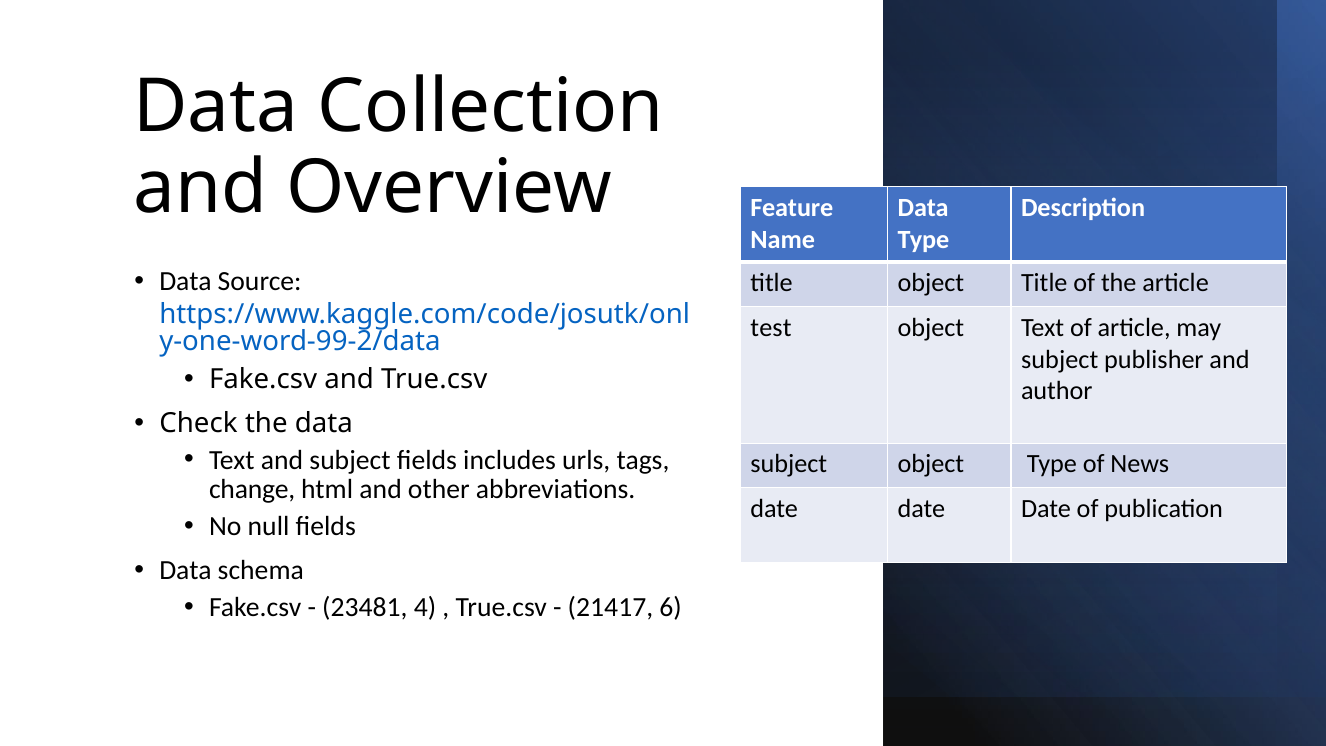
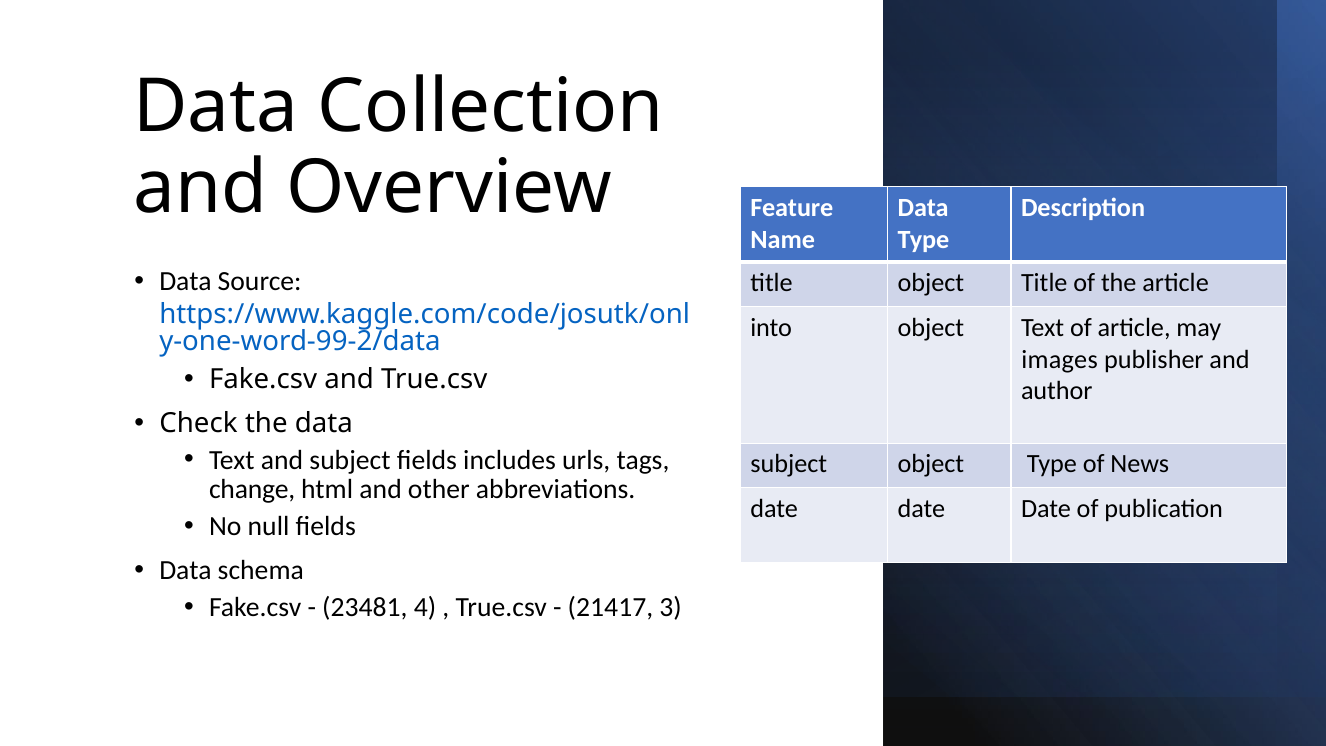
test: test -> into
subject at (1060, 359): subject -> images
6: 6 -> 3
